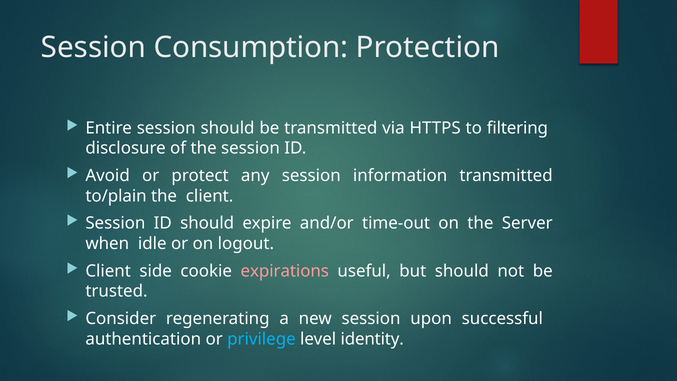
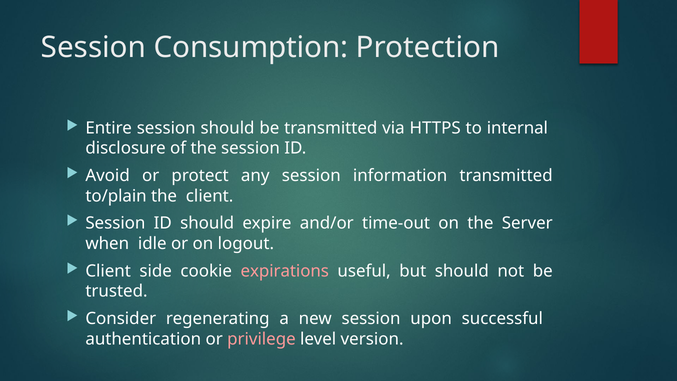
filtering: filtering -> internal
privilege colour: light blue -> pink
identity: identity -> version
